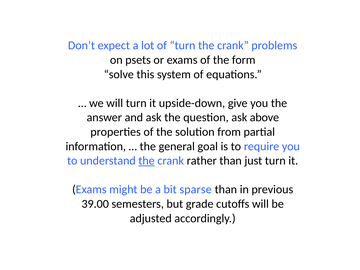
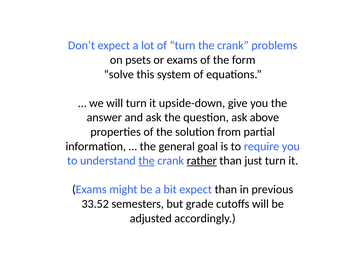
rather underline: none -> present
bit sparse: sparse -> expect
39.00: 39.00 -> 33.52
